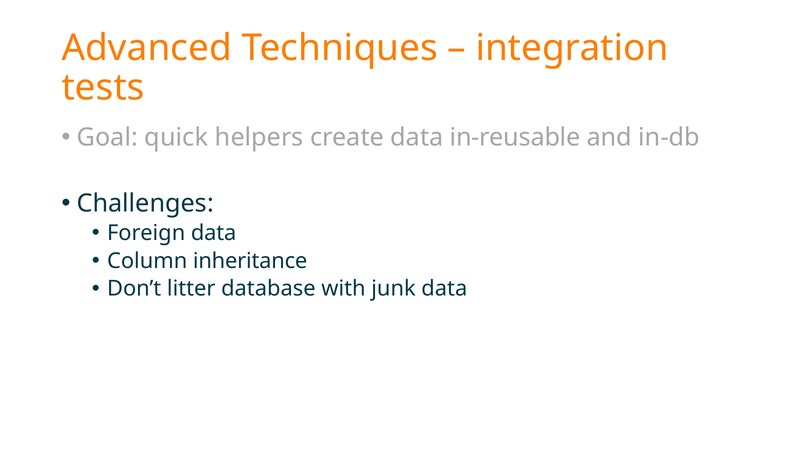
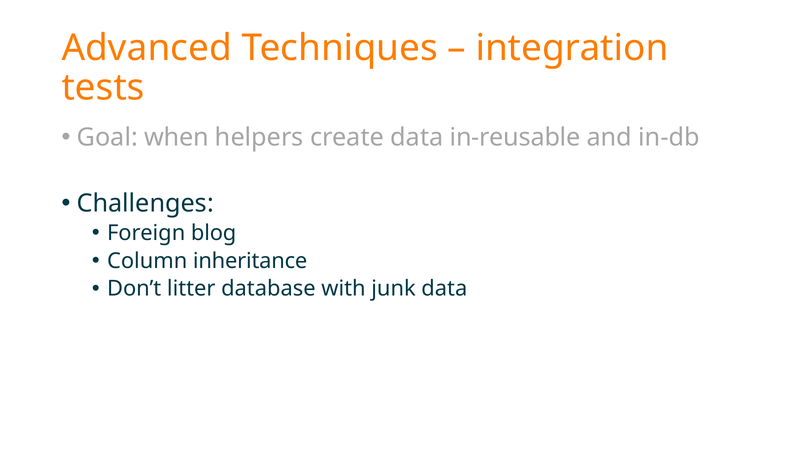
quick: quick -> when
Foreign data: data -> blog
